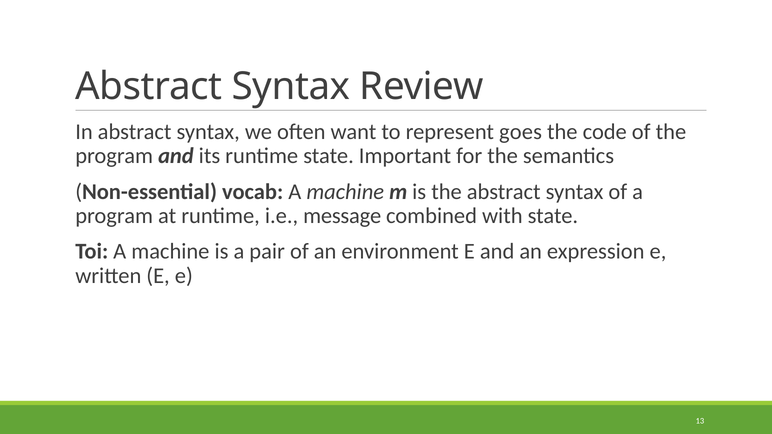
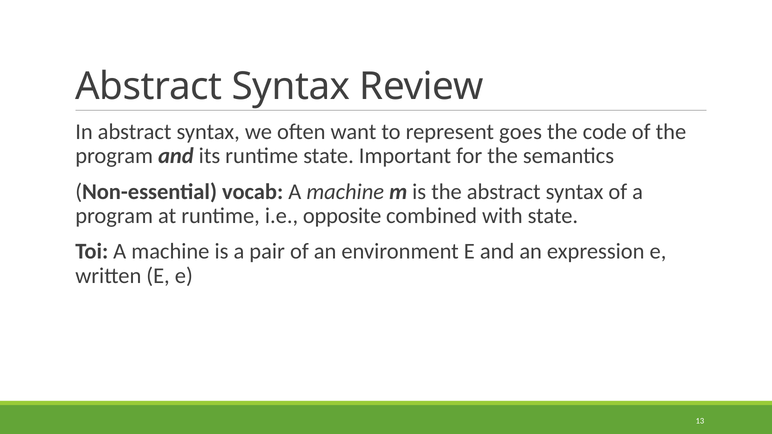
message: message -> opposite
